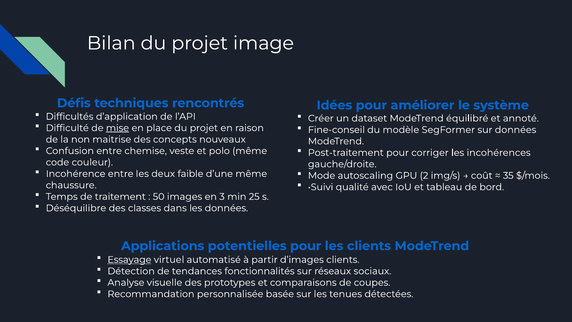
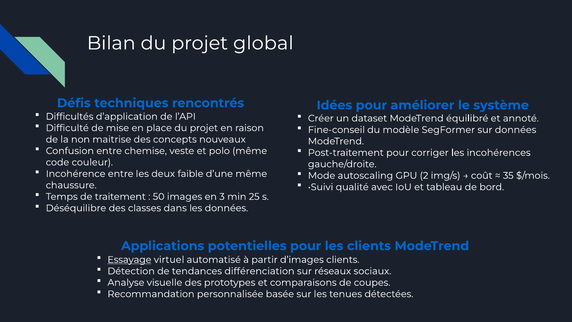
image: image -> global
mise underline: present -> none
fonctionnalités: fonctionnalités -> différenciation
